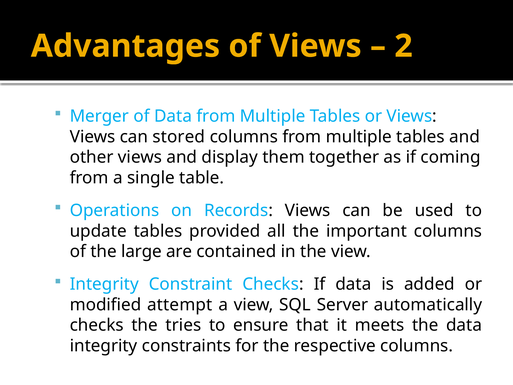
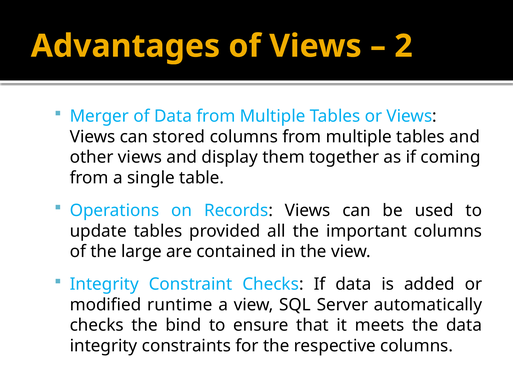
attempt: attempt -> runtime
tries: tries -> bind
